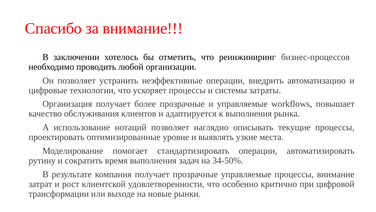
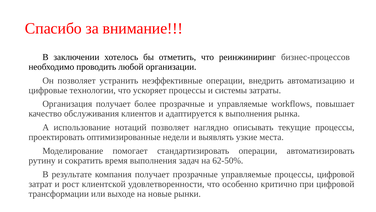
уровне: уровне -> недели
34-50%: 34-50% -> 62-50%
процессы внимание: внимание -> цифровой
